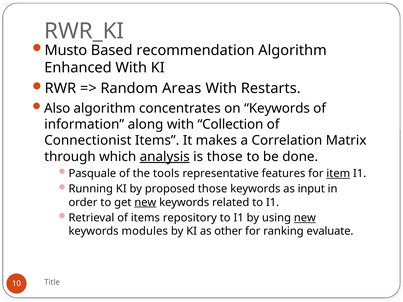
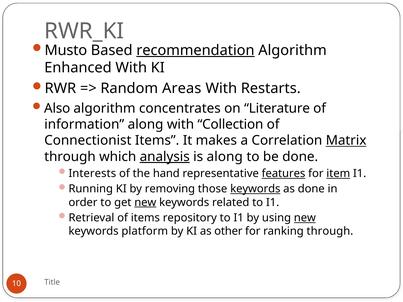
recommendation underline: none -> present
on Keywords: Keywords -> Literature
Matrix underline: none -> present
is those: those -> along
Pasquale: Pasquale -> Interests
tools: tools -> hand
features underline: none -> present
proposed: proposed -> removing
keywords at (255, 189) underline: none -> present
as input: input -> done
modules: modules -> platform
ranking evaluate: evaluate -> through
